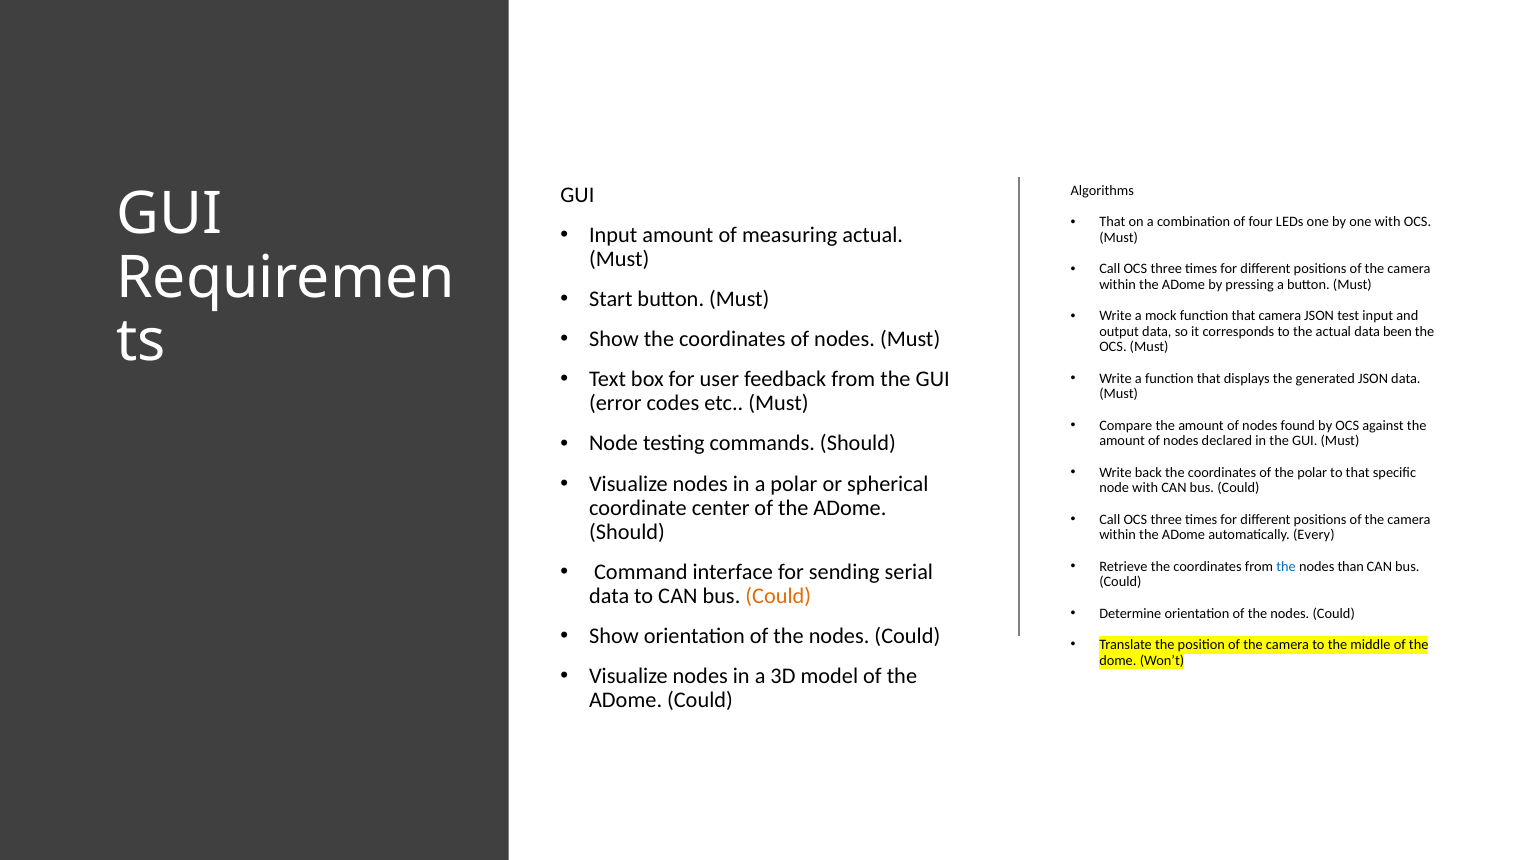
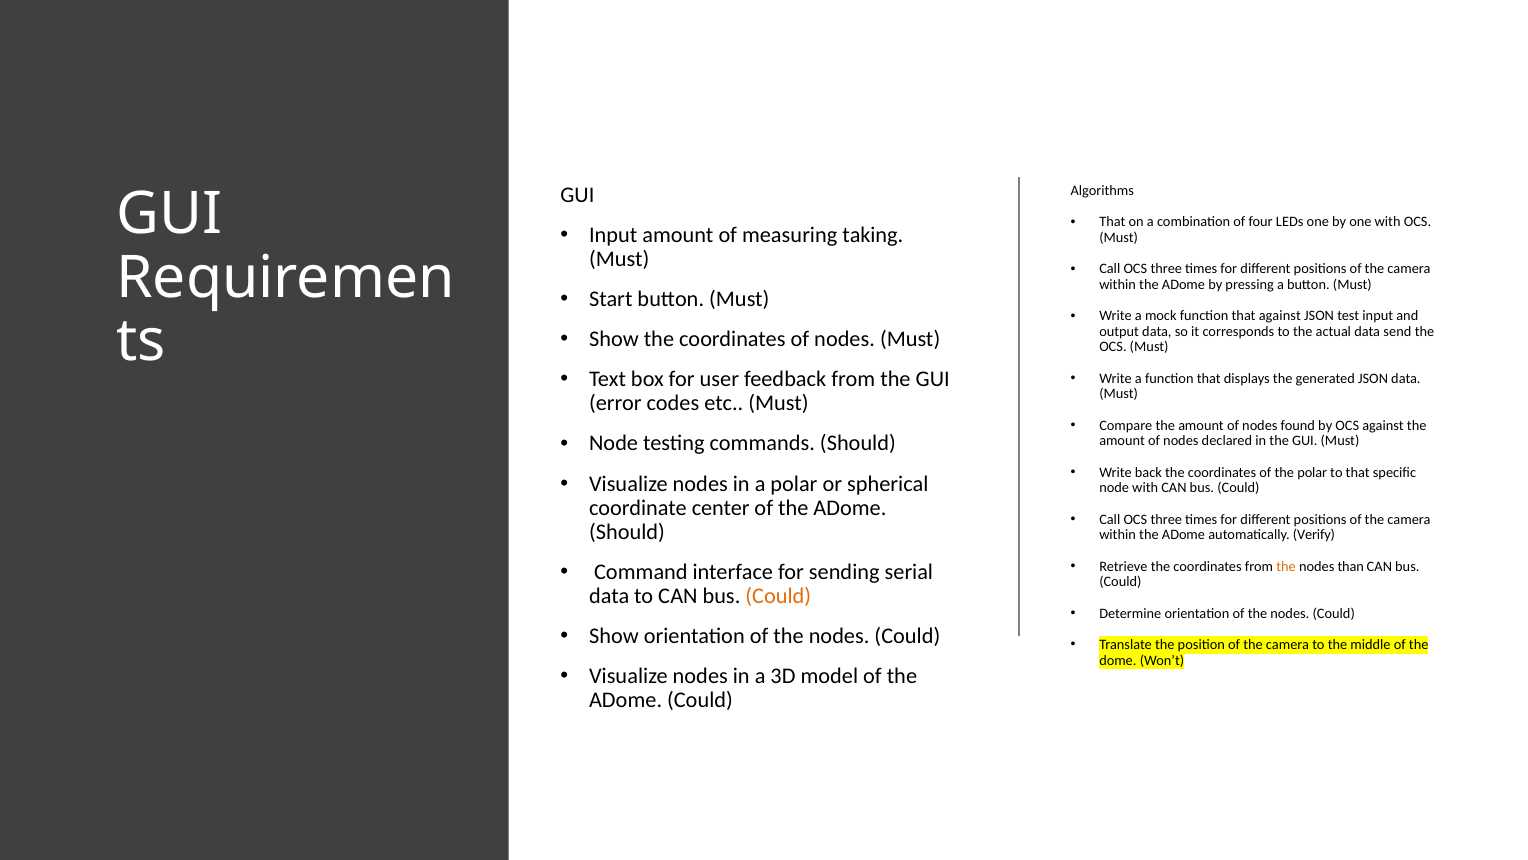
measuring actual: actual -> taking
that camera: camera -> against
been: been -> send
Every: Every -> Verify
the at (1286, 566) colour: blue -> orange
